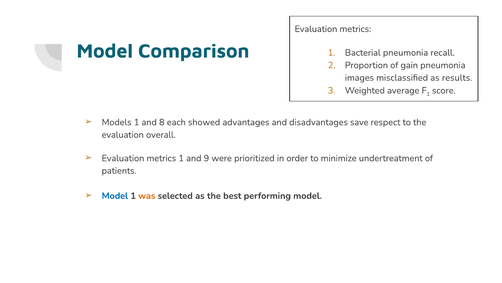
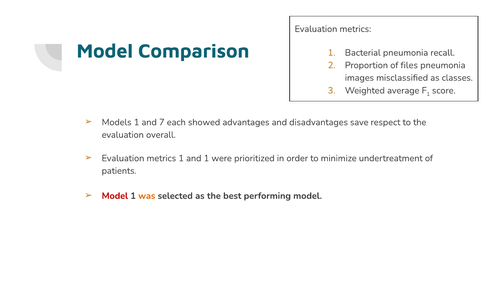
gain: gain -> files
results: results -> classes
8: 8 -> 7
and 9: 9 -> 1
Model at (115, 195) colour: blue -> red
